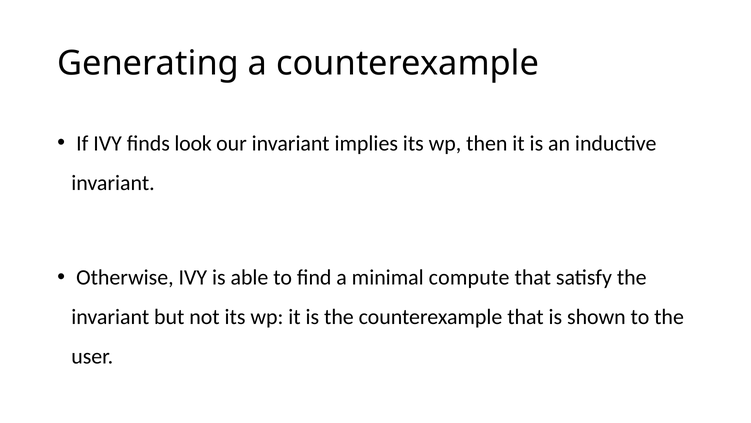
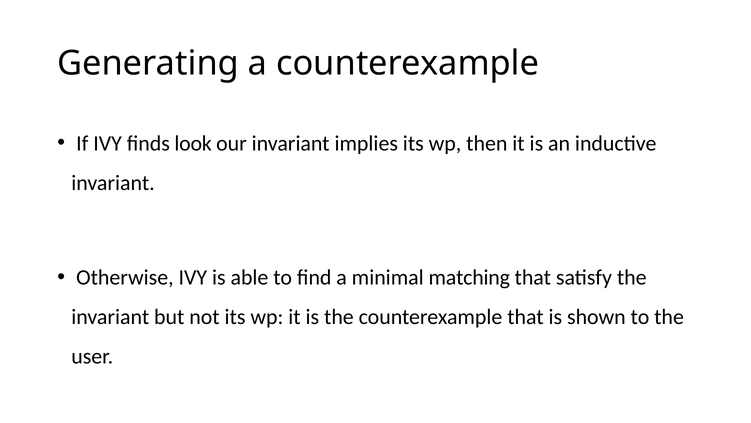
compute: compute -> matching
